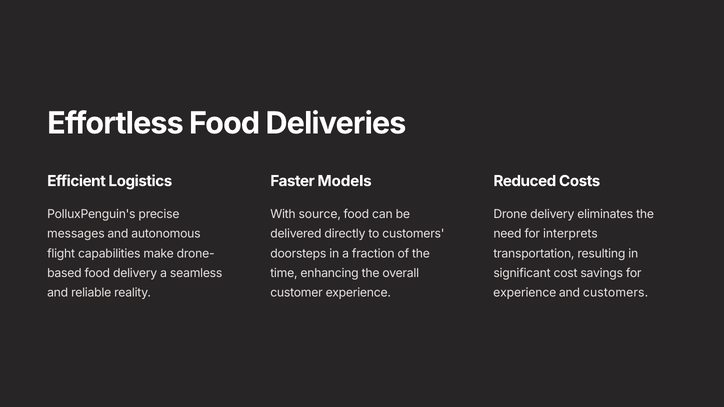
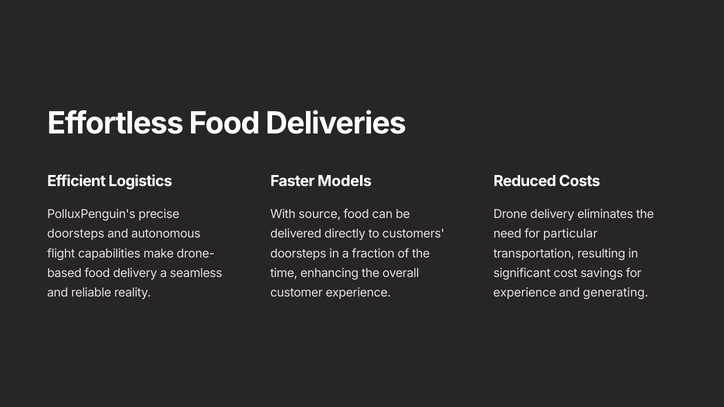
messages at (76, 234): messages -> doorsteps
interprets: interprets -> particular
and customers: customers -> generating
